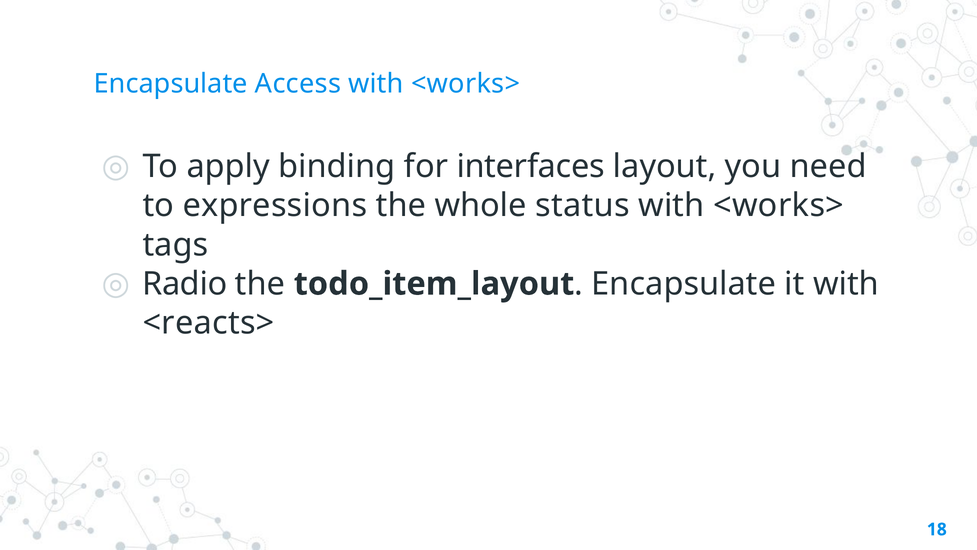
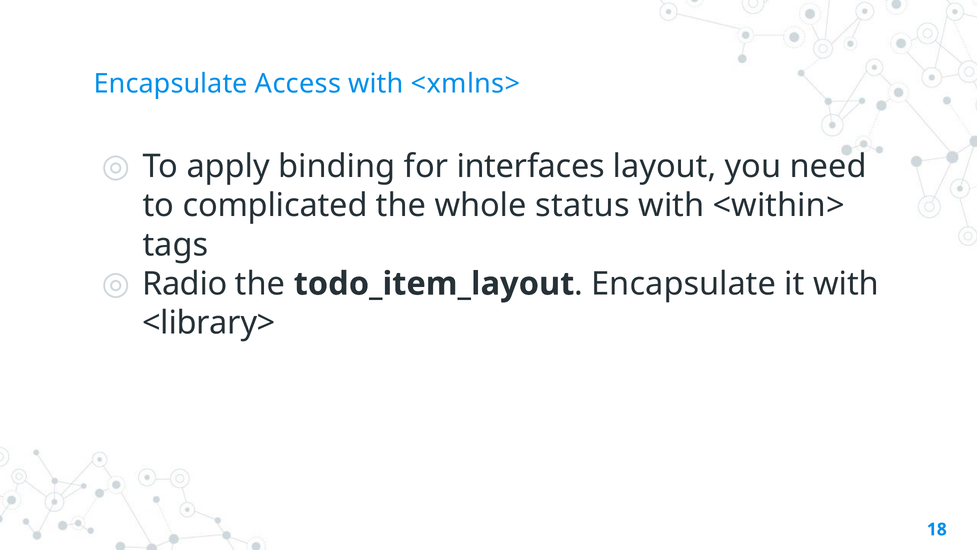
<works> at (466, 84): <works> -> <xmlns>
expressions: expressions -> complicated
<works> at (779, 205): <works> -> <within>
<reacts>: <reacts> -> <library>
